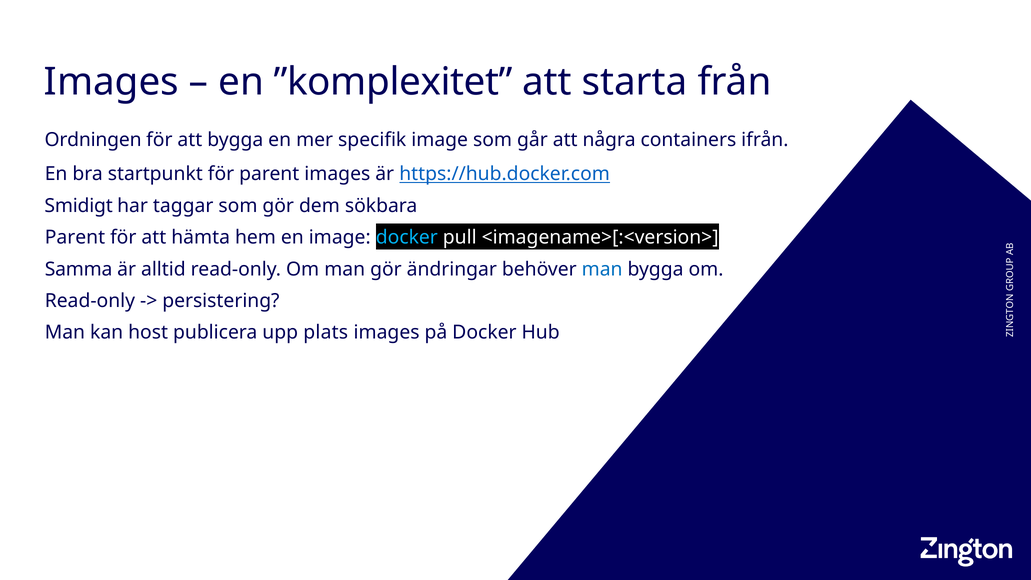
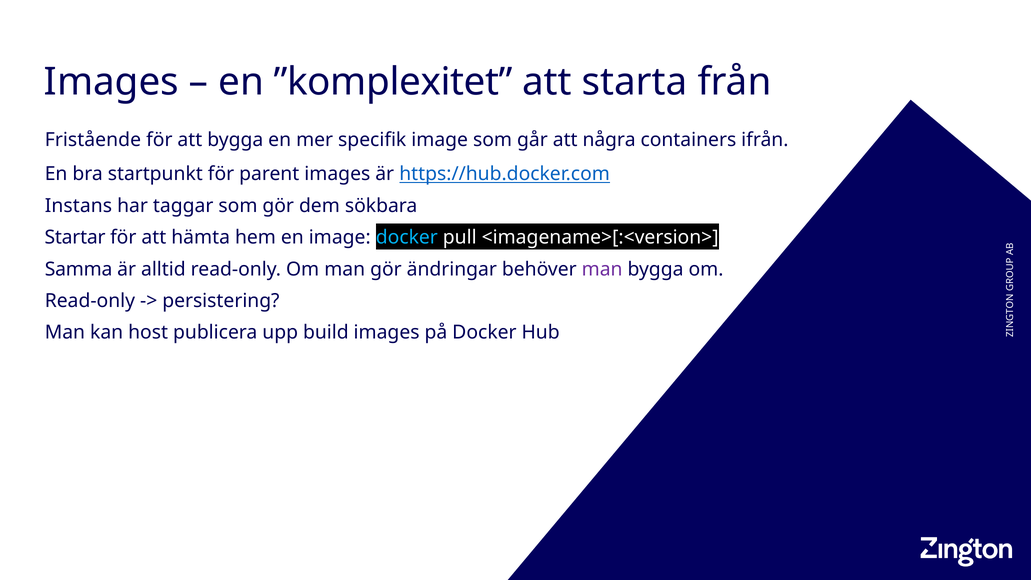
Ordningen: Ordningen -> Fristående
Smidigt: Smidigt -> Instans
Parent at (75, 238): Parent -> Startar
man at (602, 269) colour: blue -> purple
plats: plats -> build
